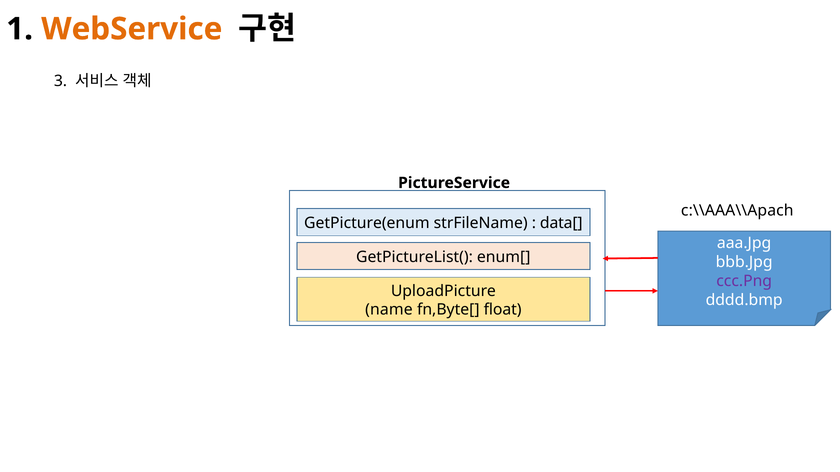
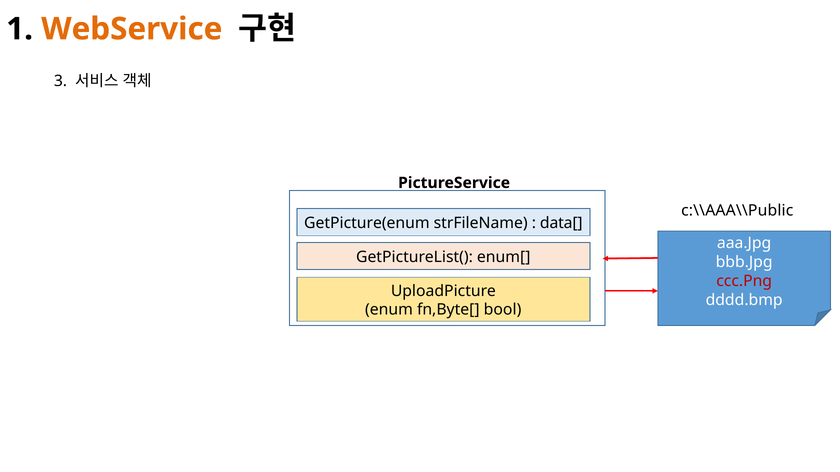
c:\\AAA\\Apach: c:\\AAA\\Apach -> c:\\AAA\\Public
ccc.Png colour: purple -> red
name: name -> enum
float: float -> bool
